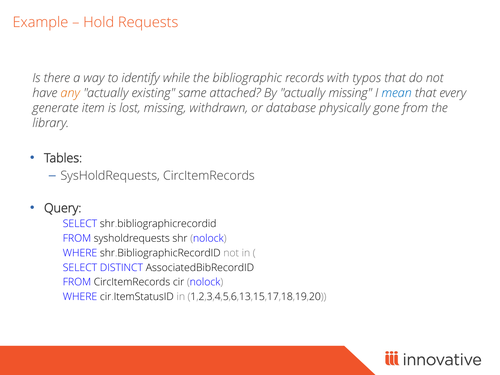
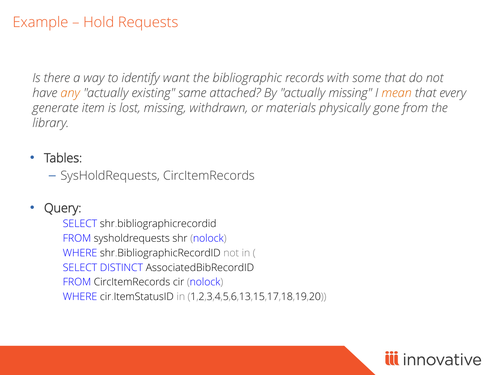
while: while -> want
typos: typos -> some
mean colour: blue -> orange
database: database -> materials
